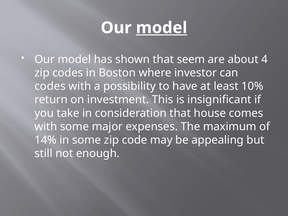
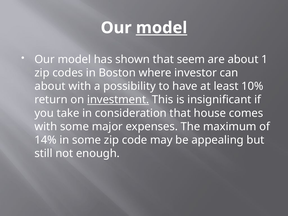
4: 4 -> 1
codes at (50, 86): codes -> about
investment underline: none -> present
